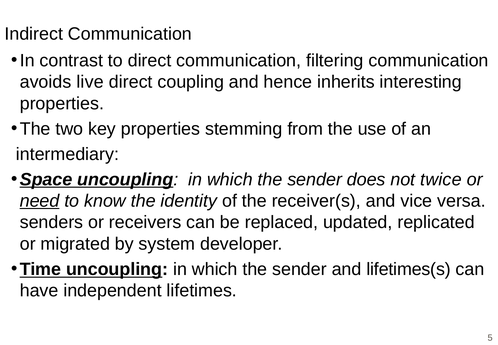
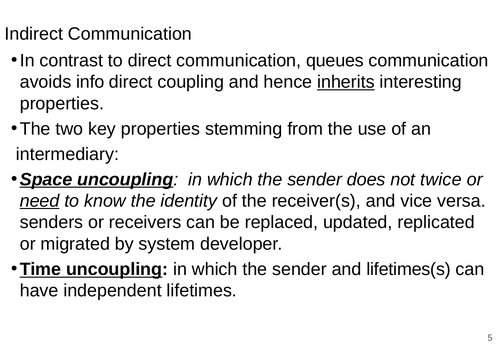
filtering: filtering -> queues
live: live -> info
inherits underline: none -> present
